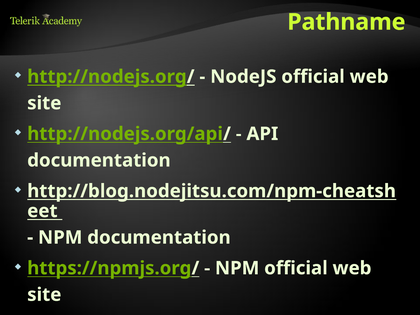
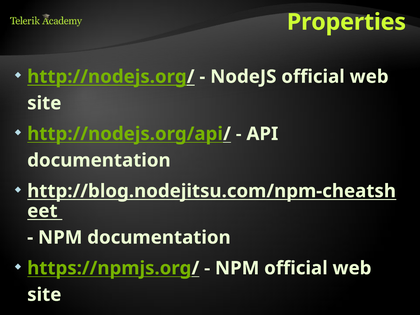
Pathname: Pathname -> Properties
